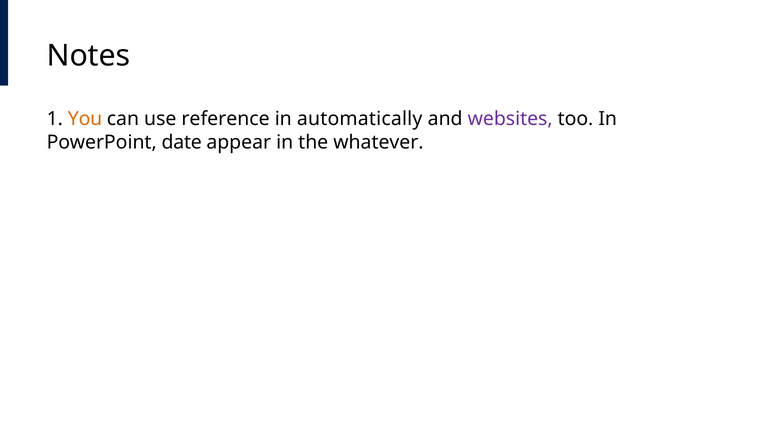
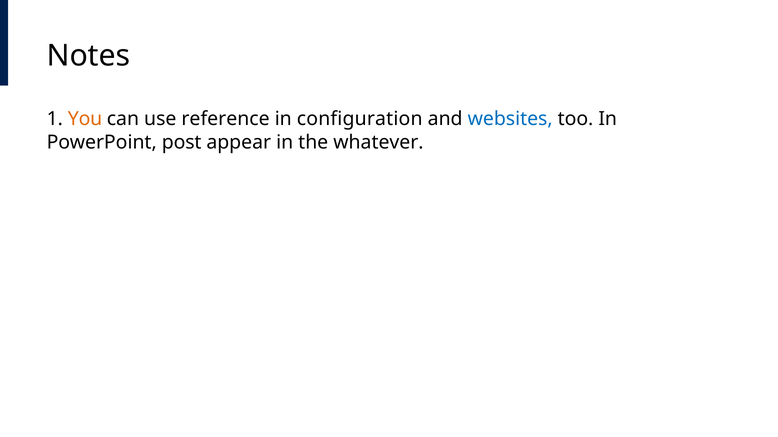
automatically: automatically -> configuration
websites colour: purple -> blue
date: date -> post
